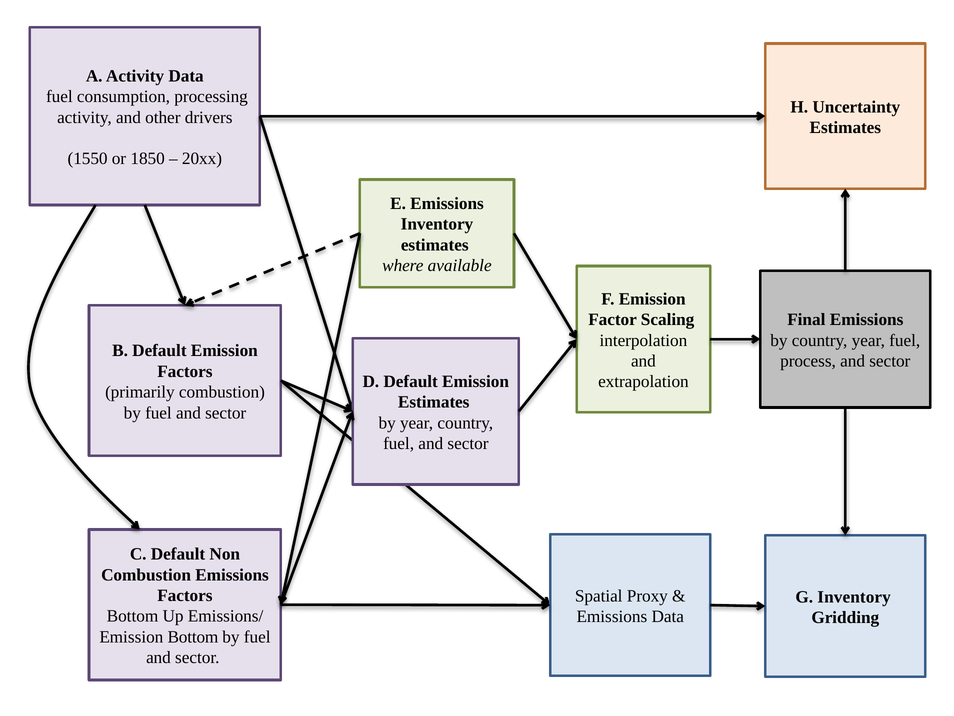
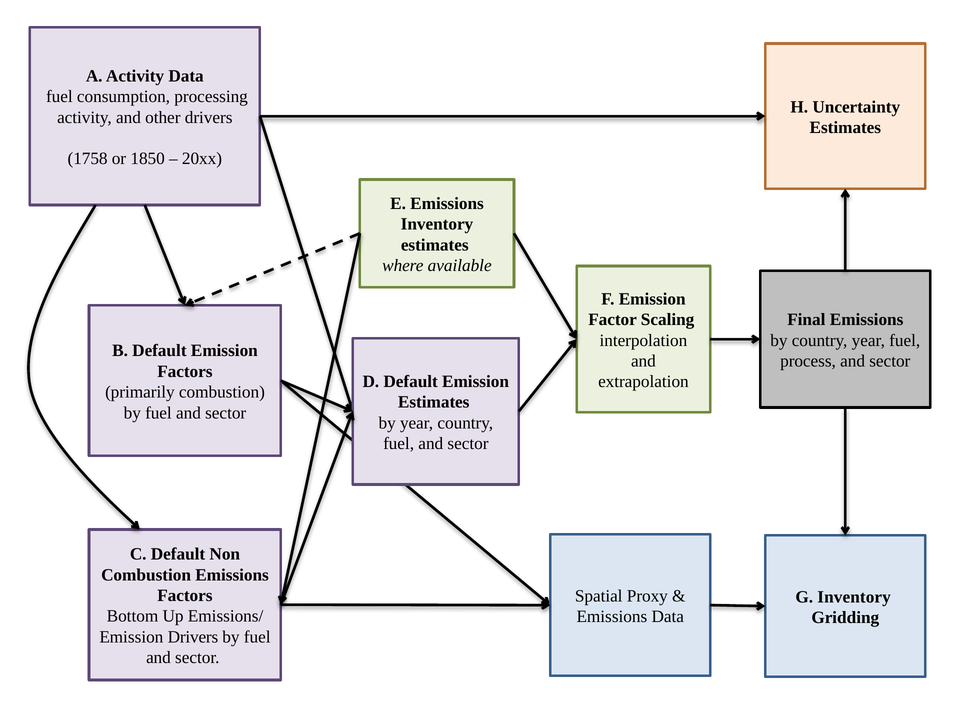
1550: 1550 -> 1758
Emission Bottom: Bottom -> Drivers
